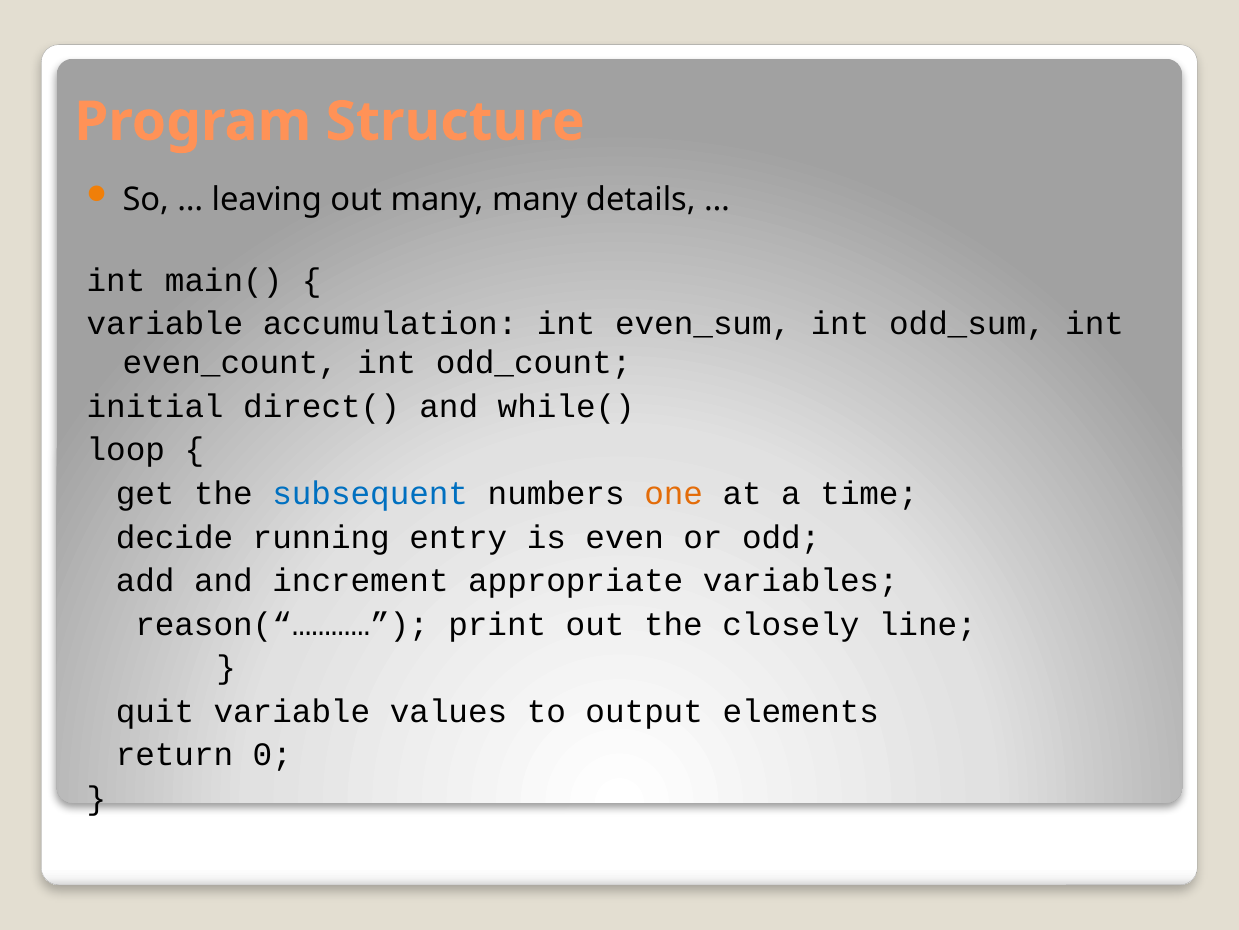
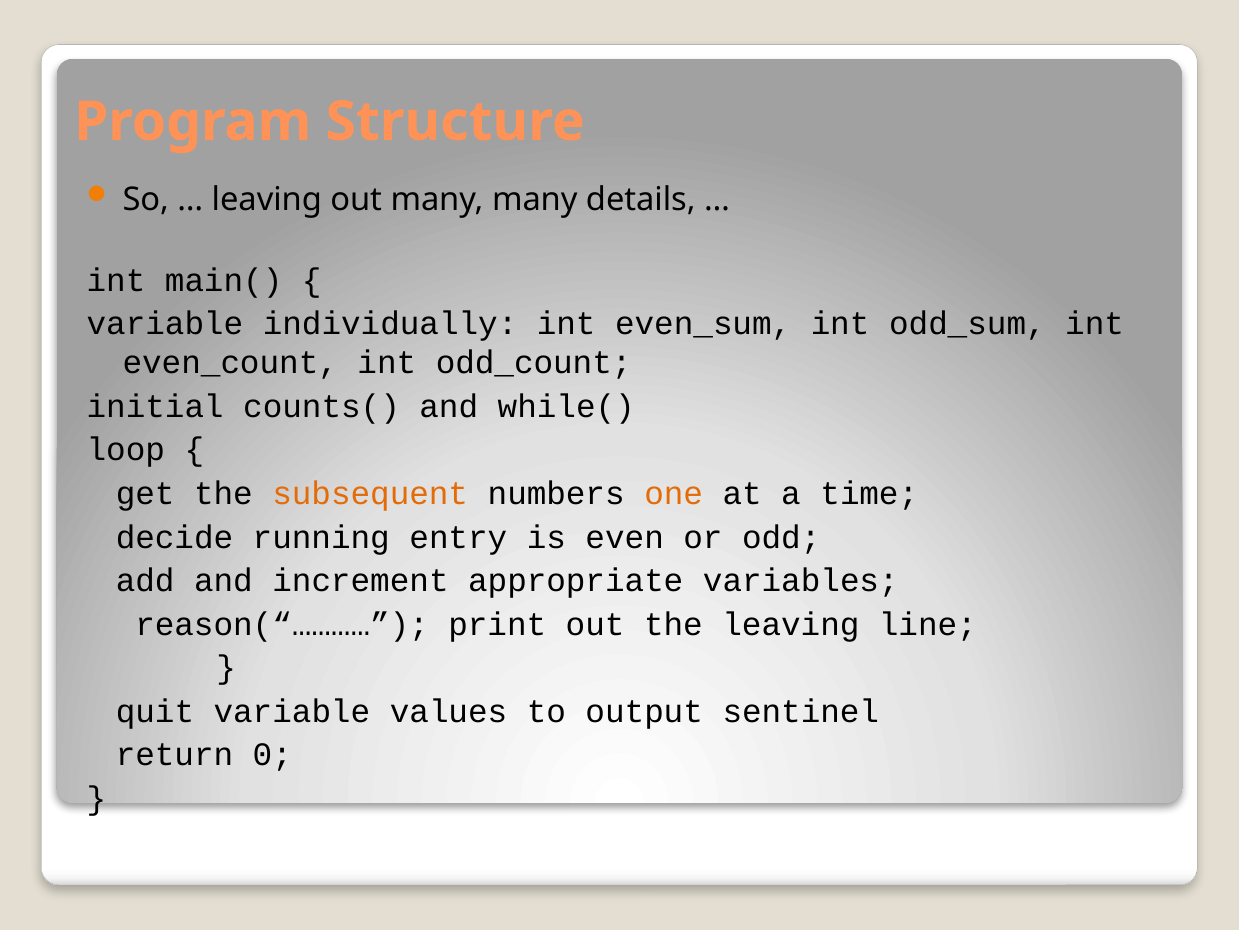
accumulation: accumulation -> individually
direct(: direct( -> counts(
subsequent colour: blue -> orange
the closely: closely -> leaving
elements: elements -> sentinel
